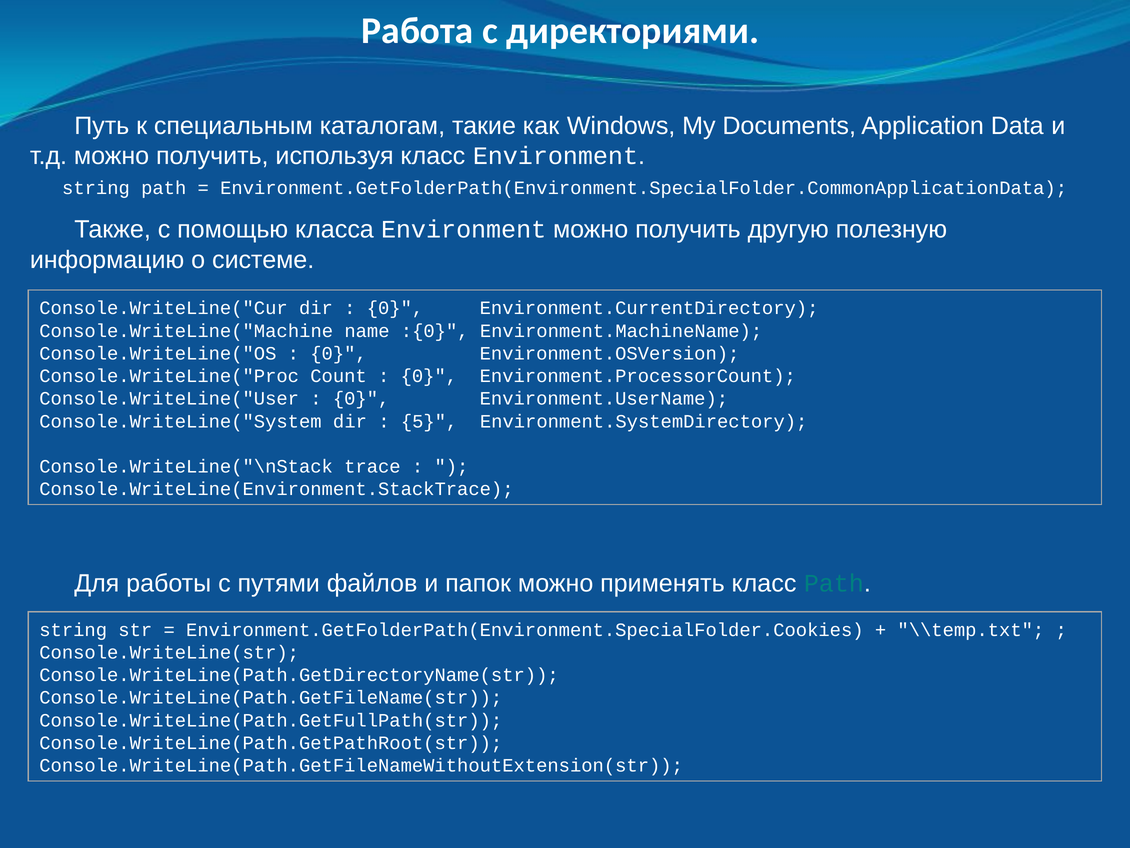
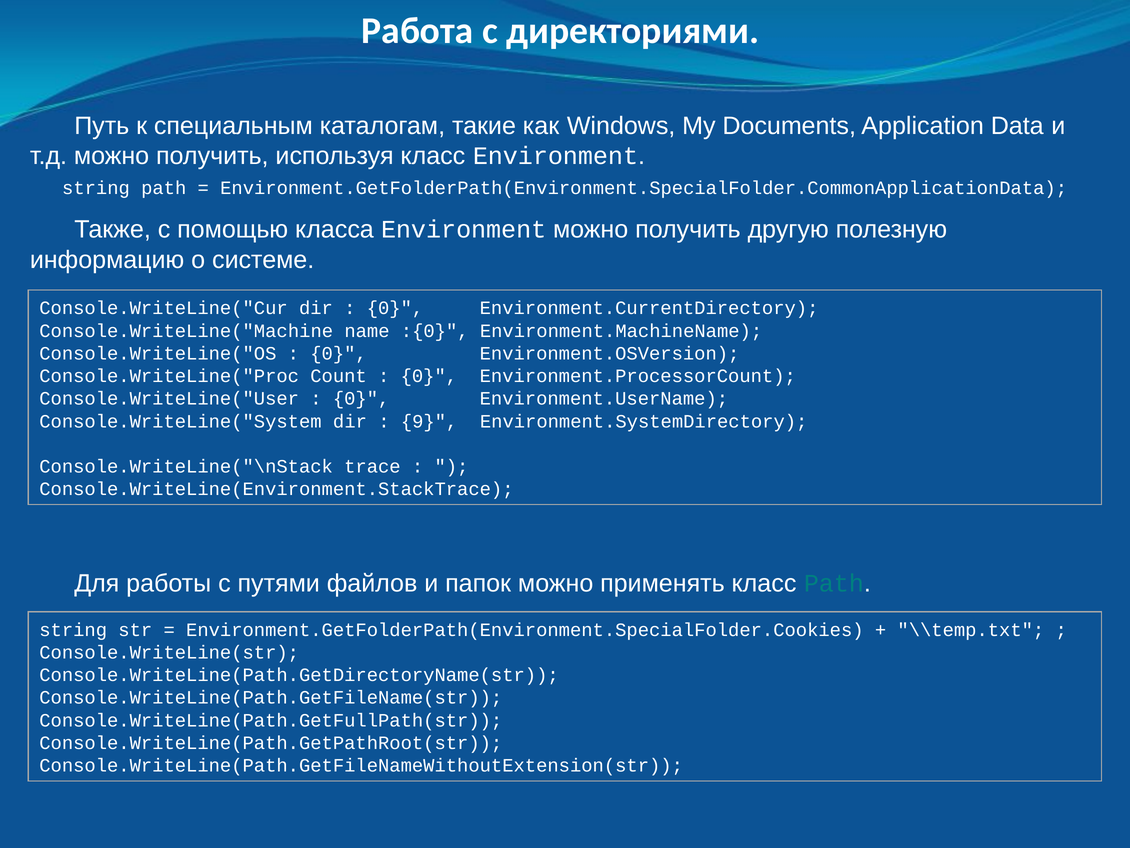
5: 5 -> 9
